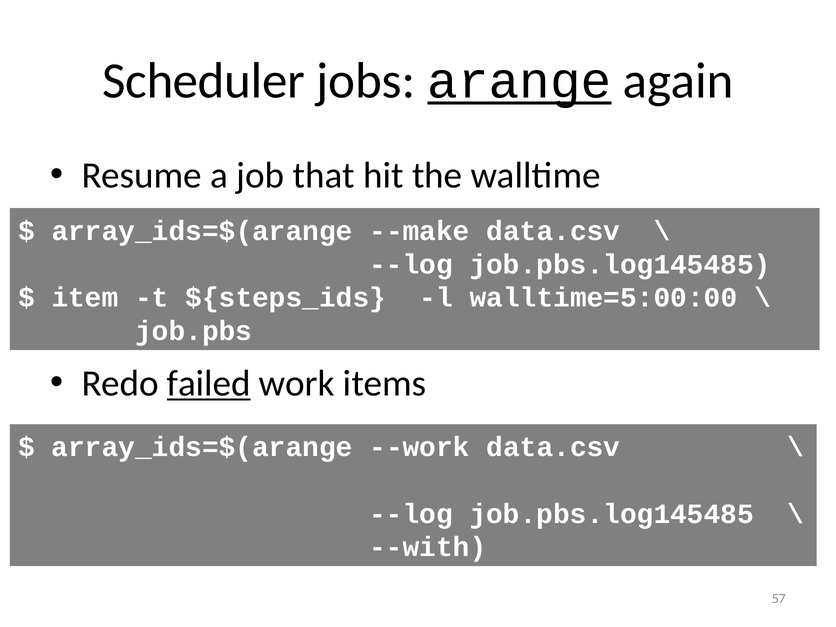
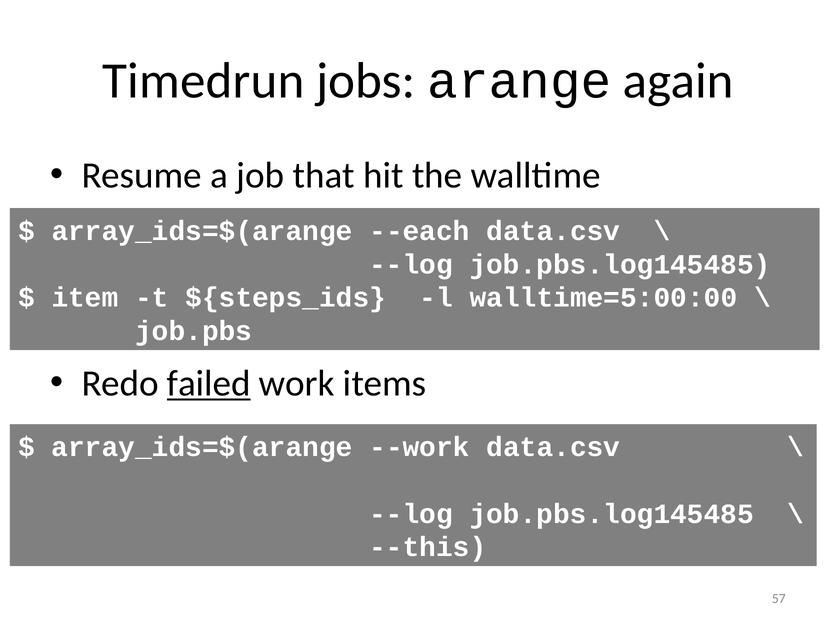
Scheduler: Scheduler -> Timedrun
arange underline: present -> none
--make: --make -> --each
--with: --with -> --this
